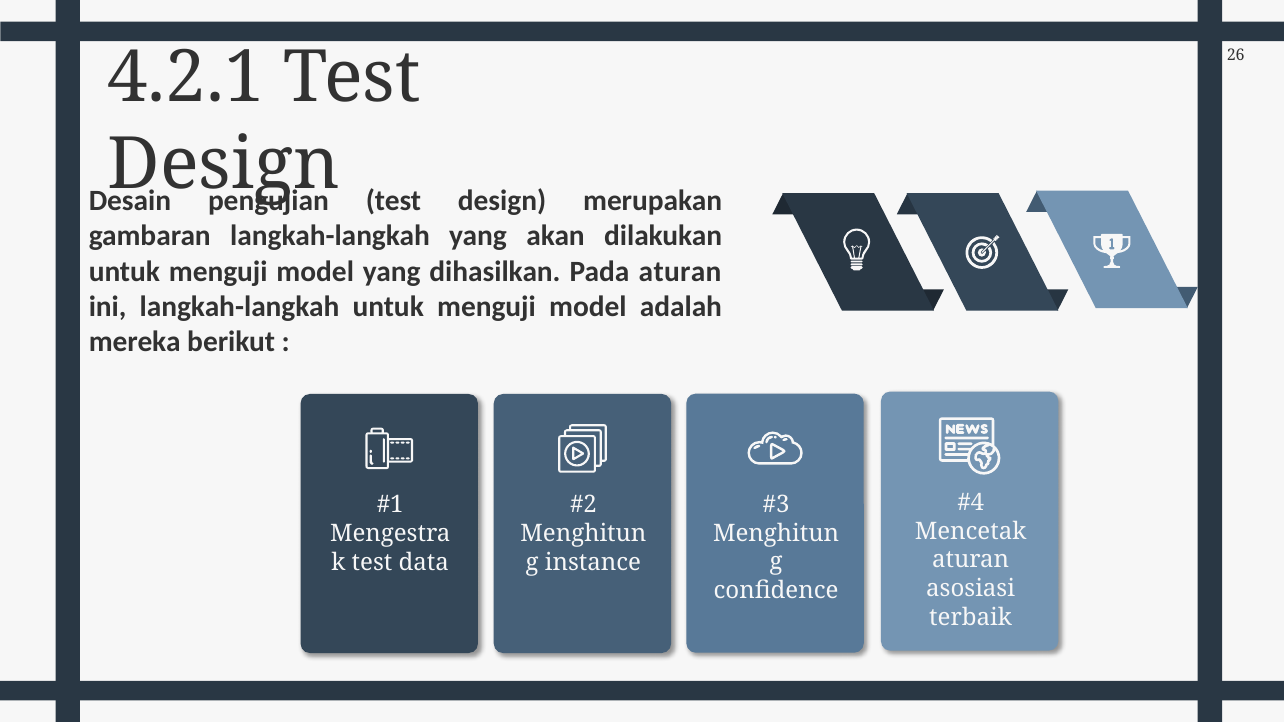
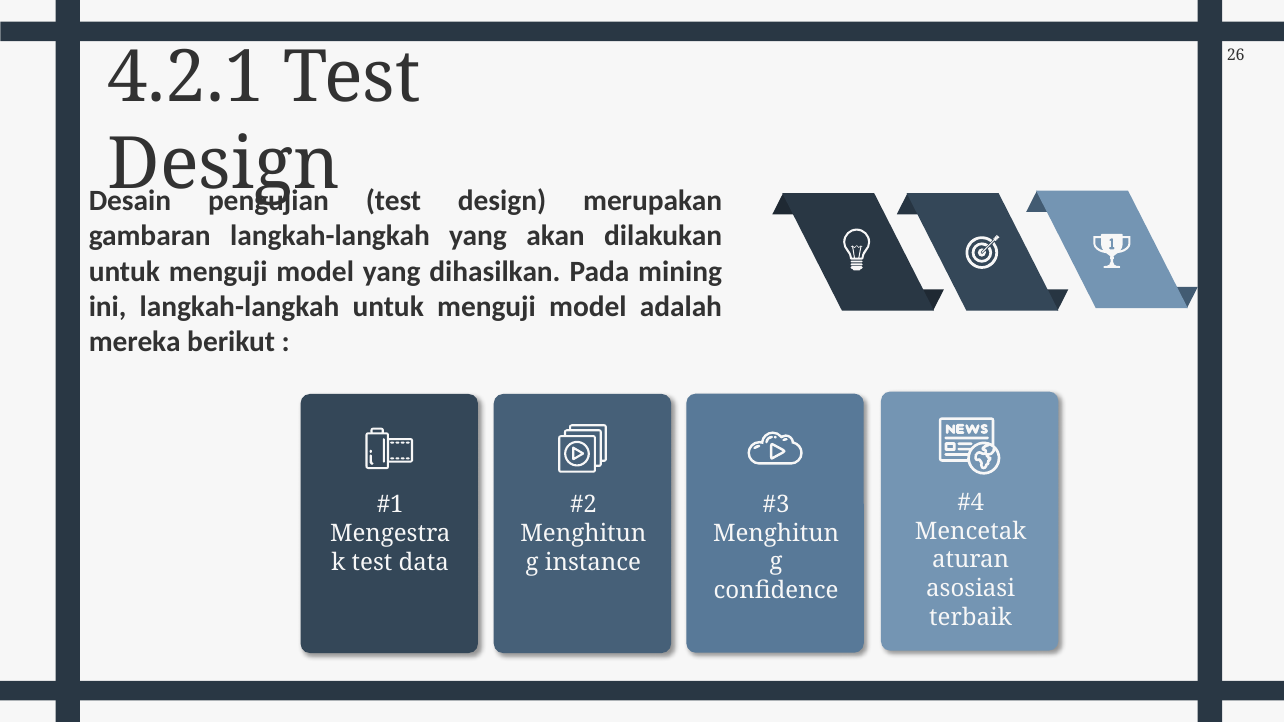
Pada aturan: aturan -> mining
